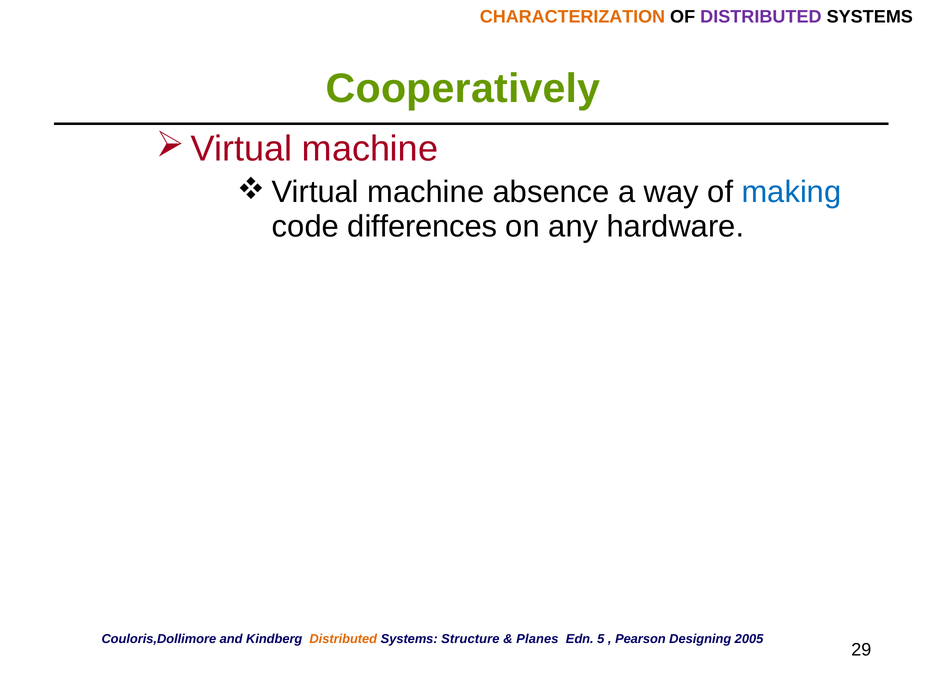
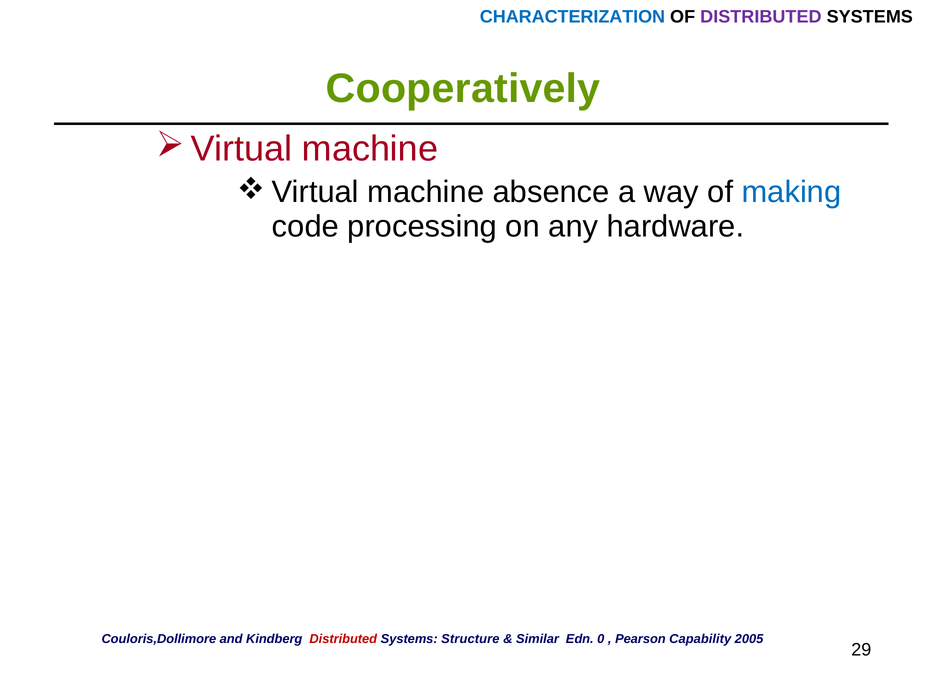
CHARACTERIZATION colour: orange -> blue
differences: differences -> processing
Distributed at (343, 639) colour: orange -> red
Planes: Planes -> Similar
5: 5 -> 0
Designing: Designing -> Capability
